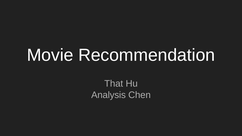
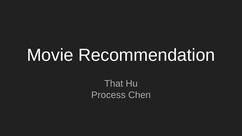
Analysis: Analysis -> Process
